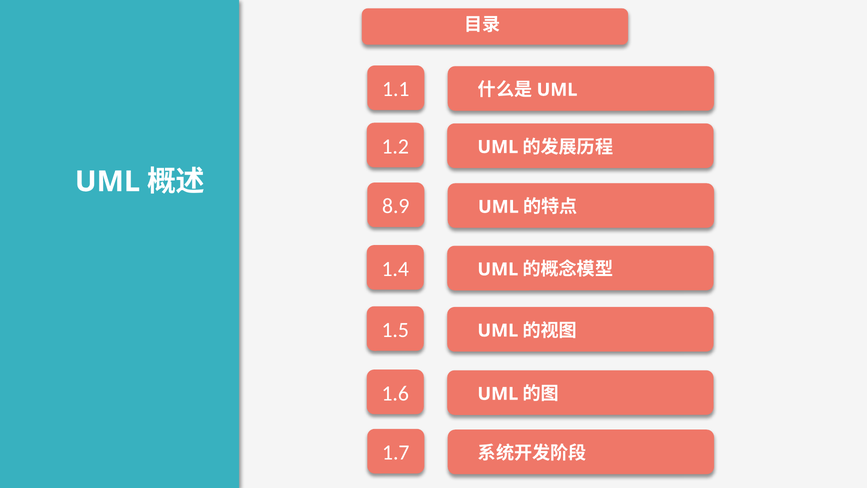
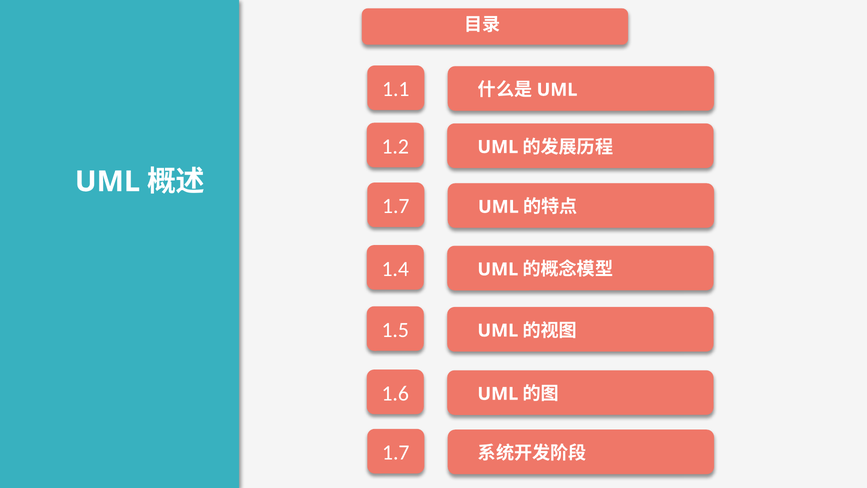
8.9 at (396, 206): 8.9 -> 1.7
